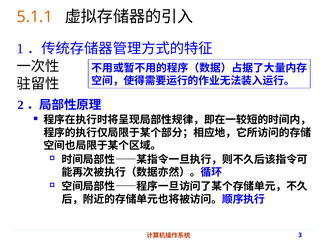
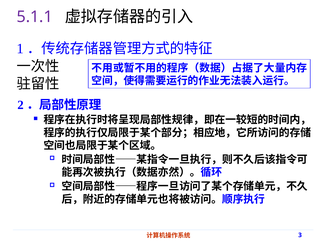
5.1.1 colour: orange -> purple
